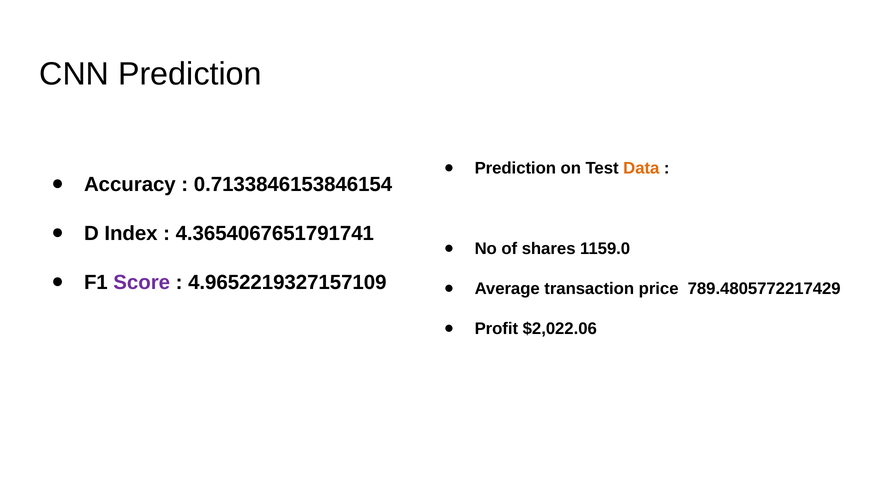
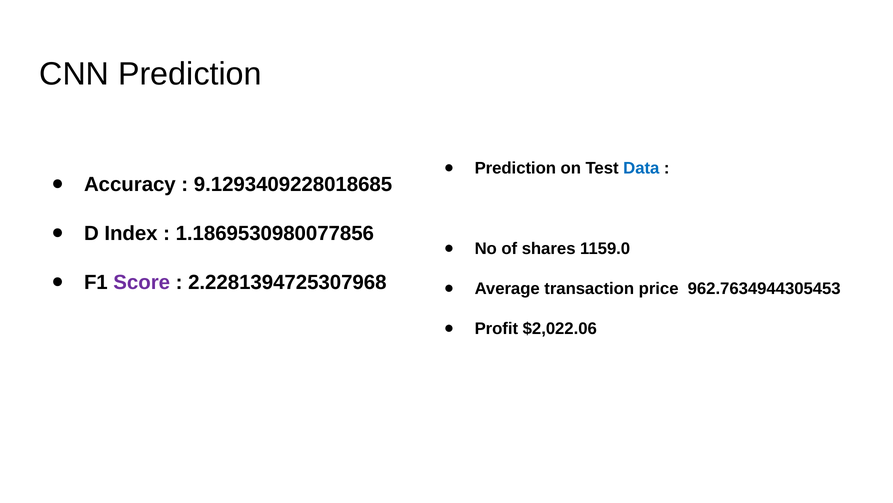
Data colour: orange -> blue
0.7133846153846154: 0.7133846153846154 -> 9.1293409228018685
4.3654067651791741: 4.3654067651791741 -> 1.1869530980077856
4.9652219327157109: 4.9652219327157109 -> 2.2281394725307968
789.4805772217429: 789.4805772217429 -> 962.7634944305453
